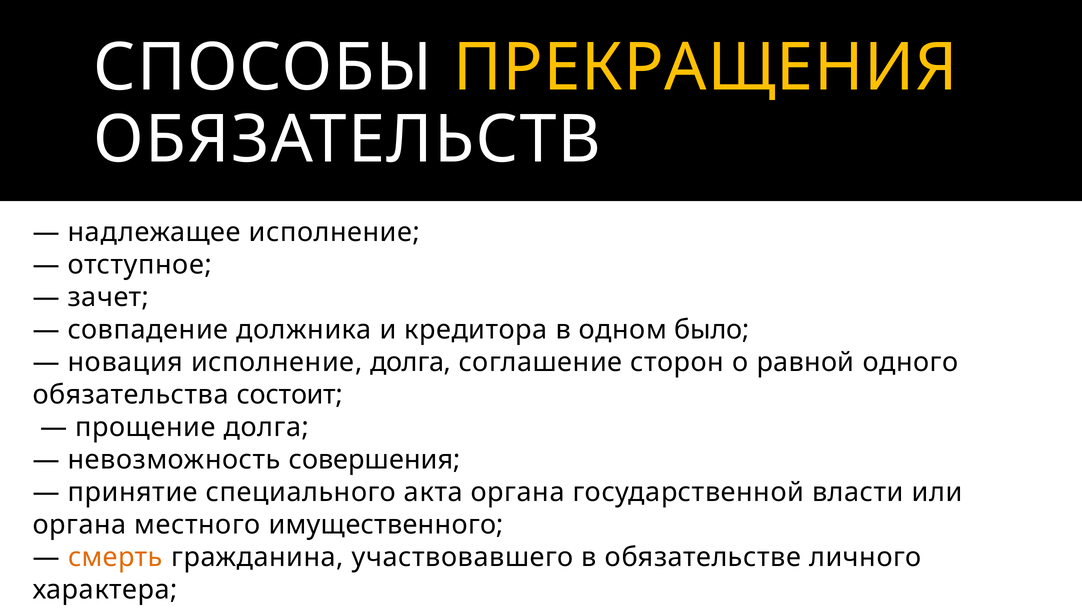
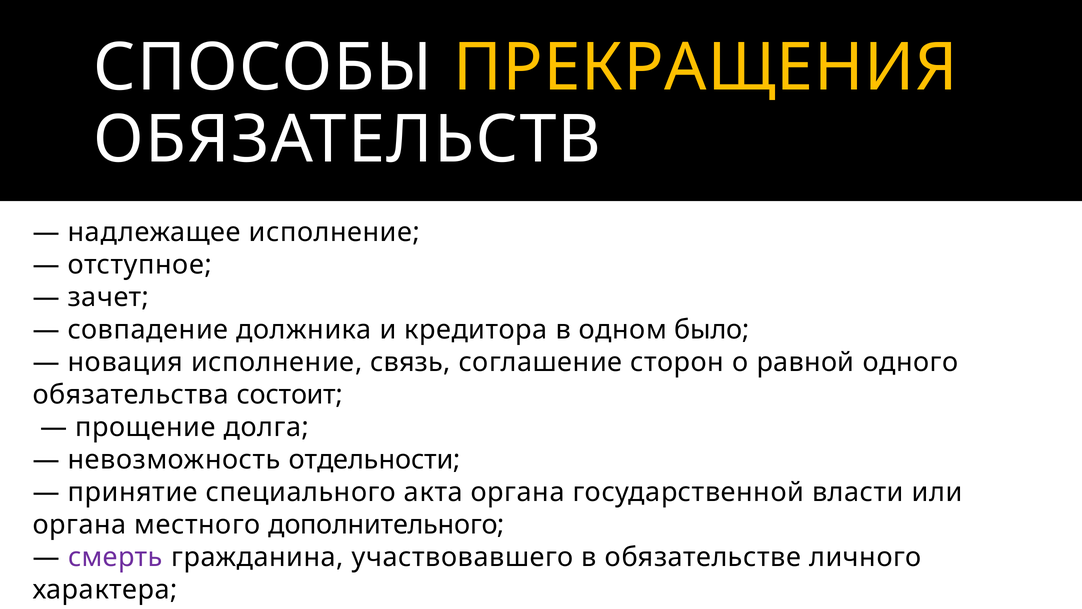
исполнение долга: долга -> связь
совершения: совершения -> отдельности
имущественного: имущественного -> дополнительного
смерть colour: orange -> purple
